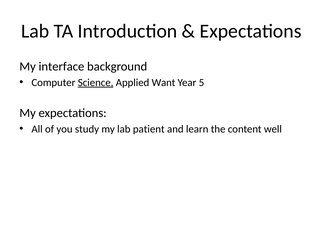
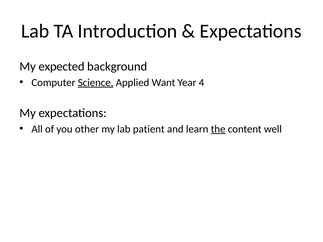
interface: interface -> expected
5: 5 -> 4
study: study -> other
the underline: none -> present
